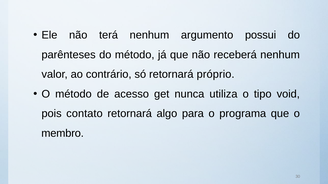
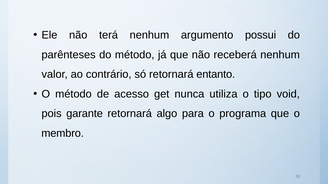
próprio: próprio -> entanto
contato: contato -> garante
